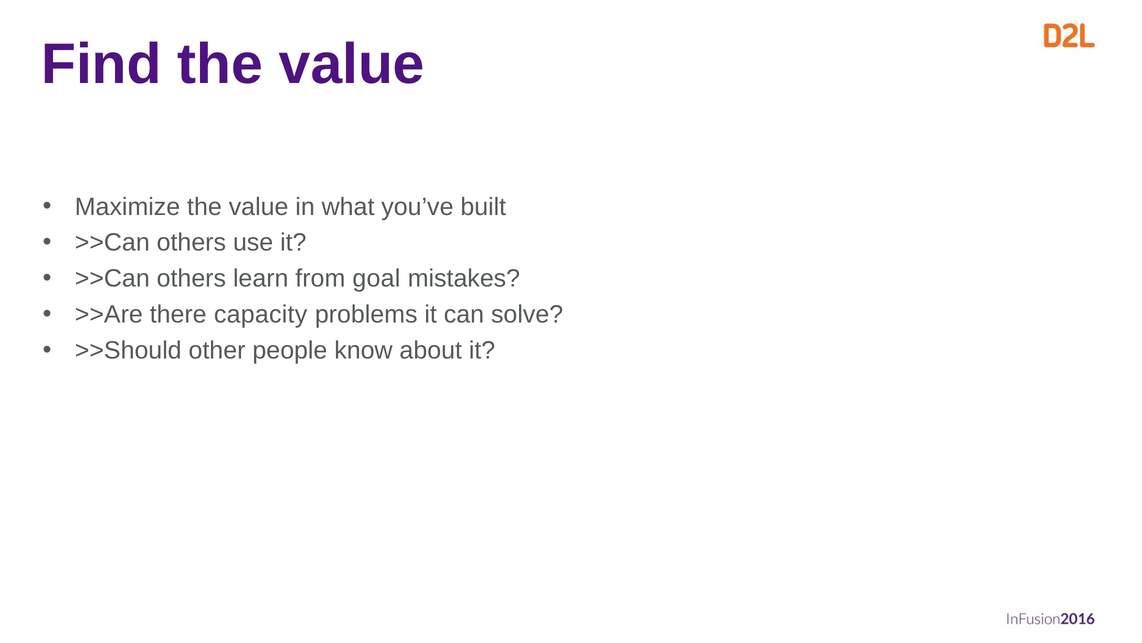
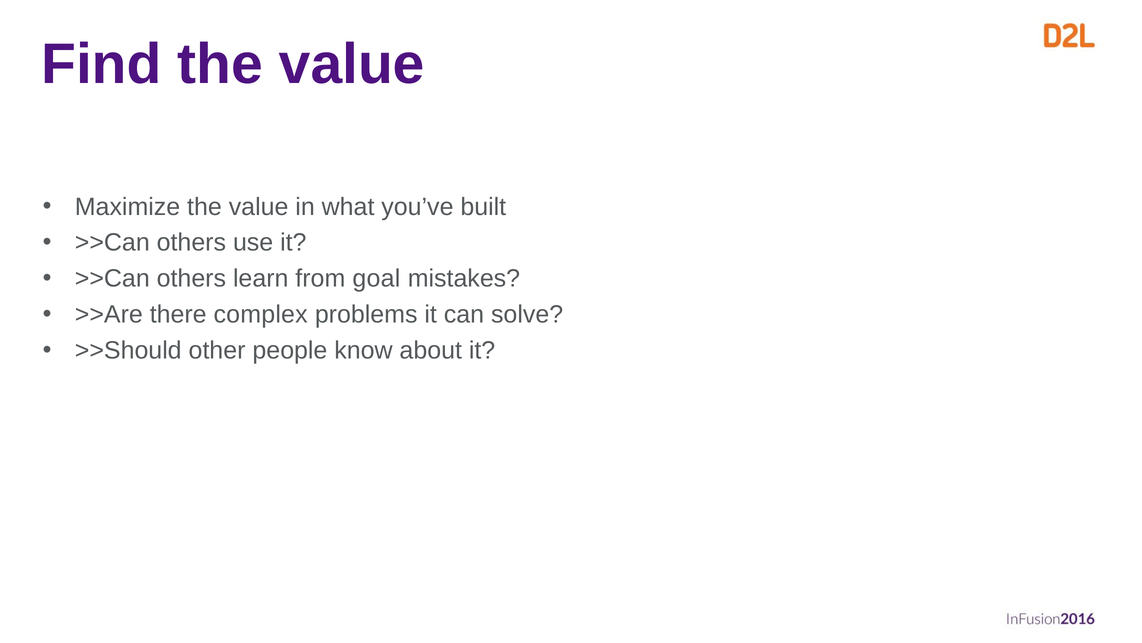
capacity: capacity -> complex
